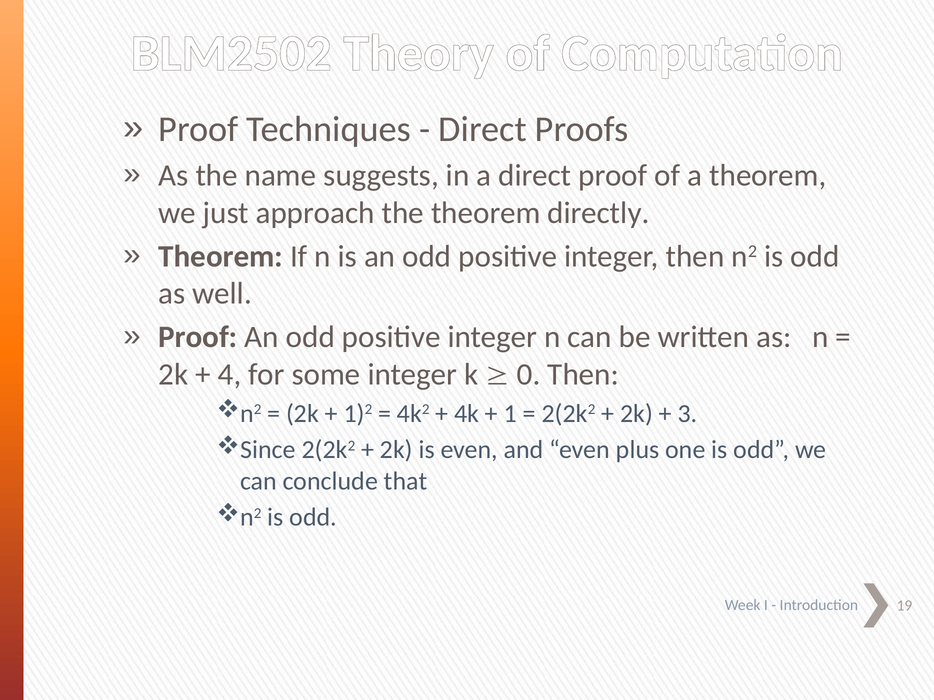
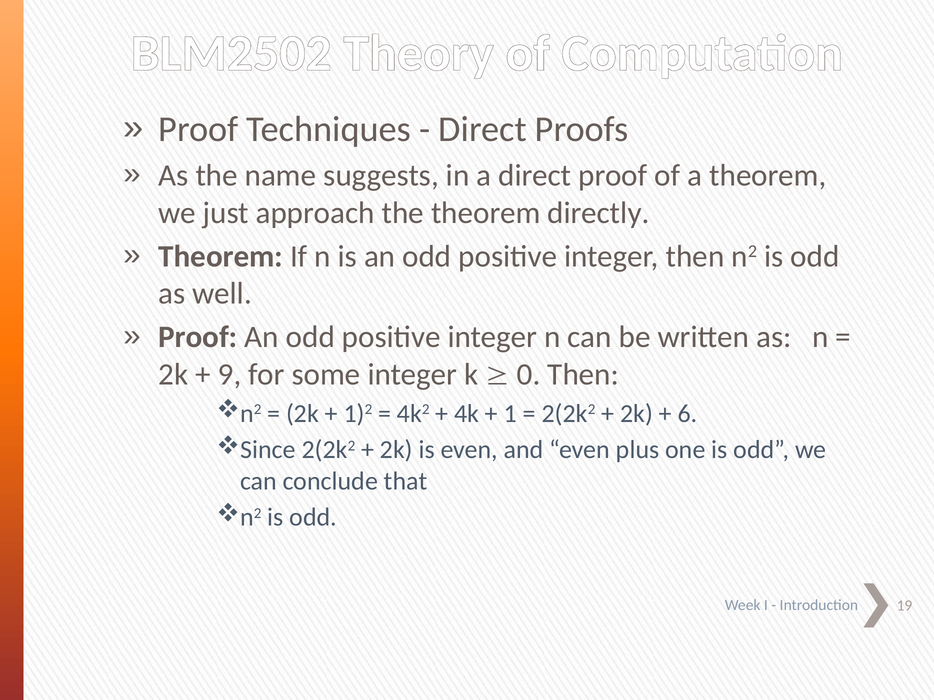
4: 4 -> 9
3: 3 -> 6
